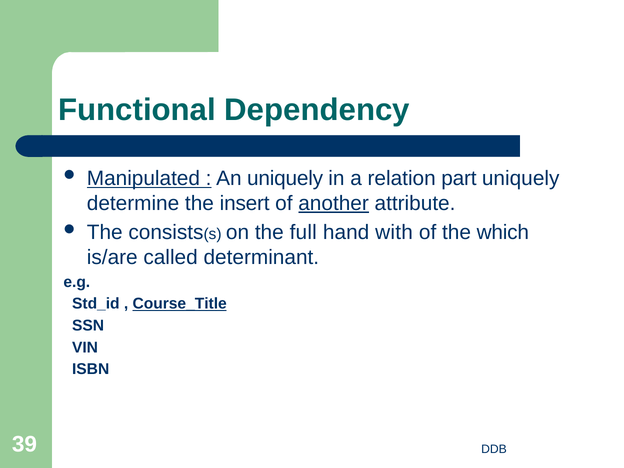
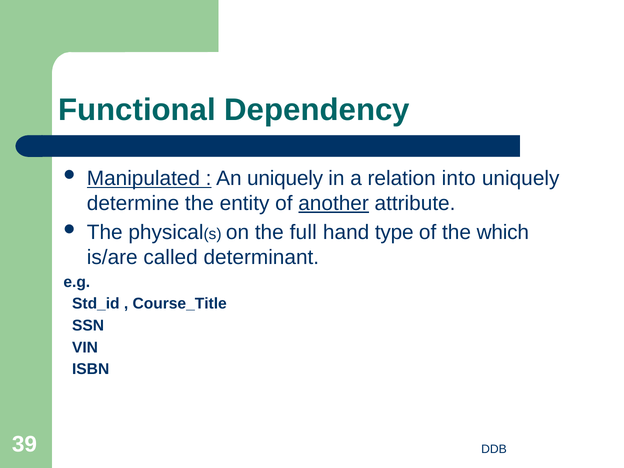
part: part -> into
insert: insert -> entity
consists: consists -> physical
with: with -> type
Course_Title underline: present -> none
